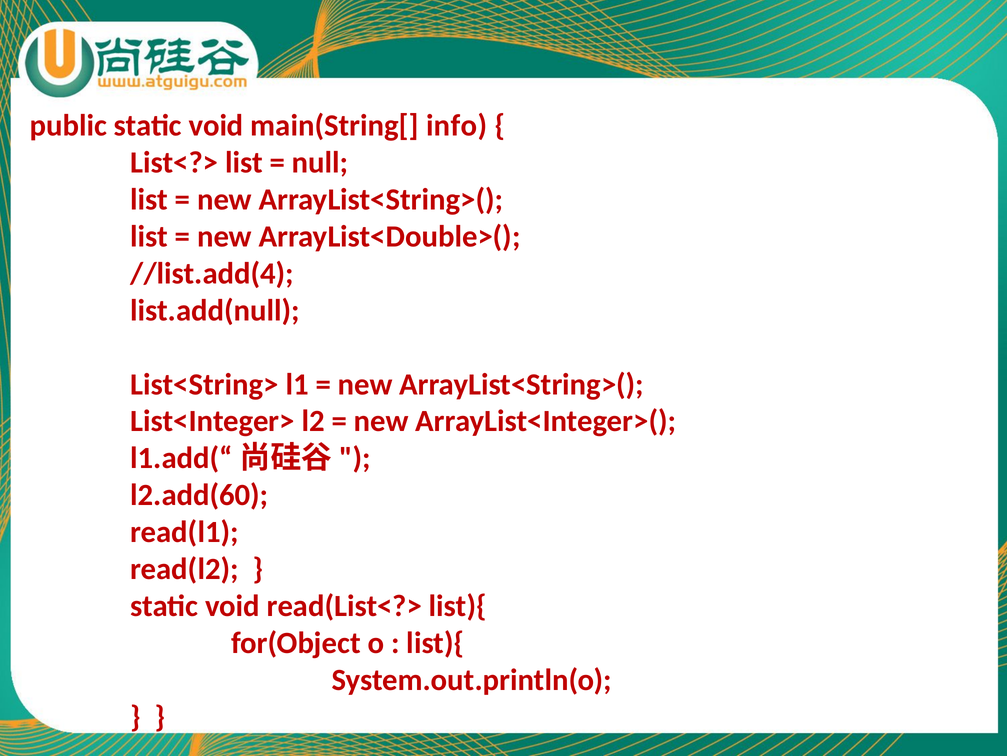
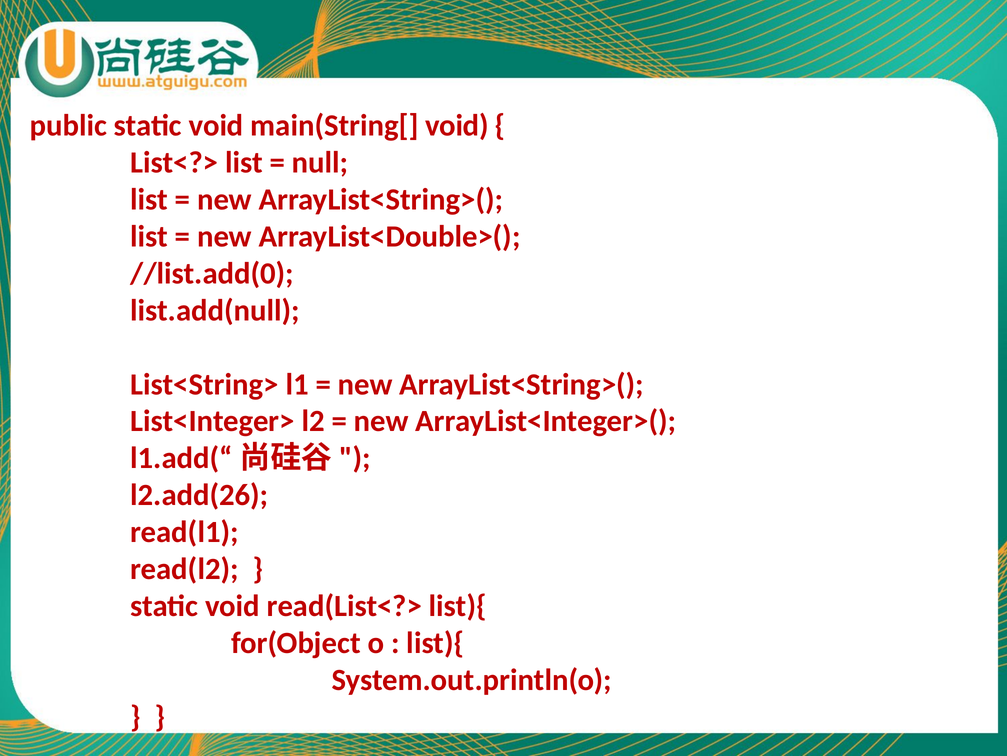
main(String[ info: info -> void
//list.add(4: //list.add(4 -> //list.add(0
l2.add(60: l2.add(60 -> l2.add(26
